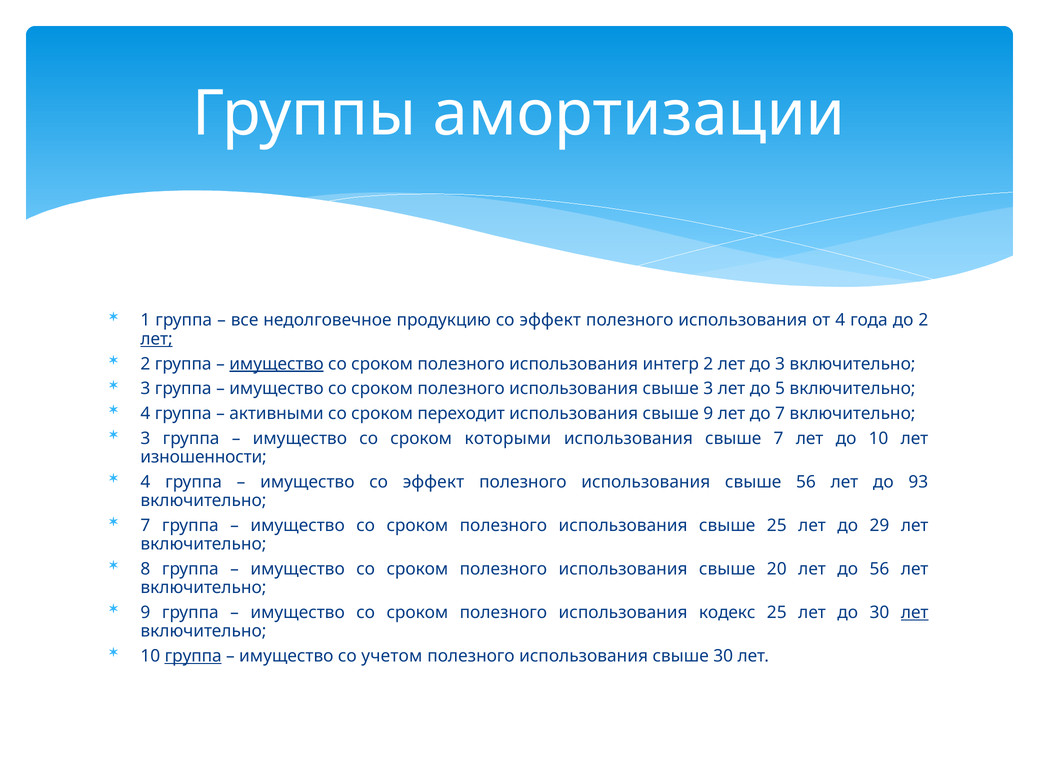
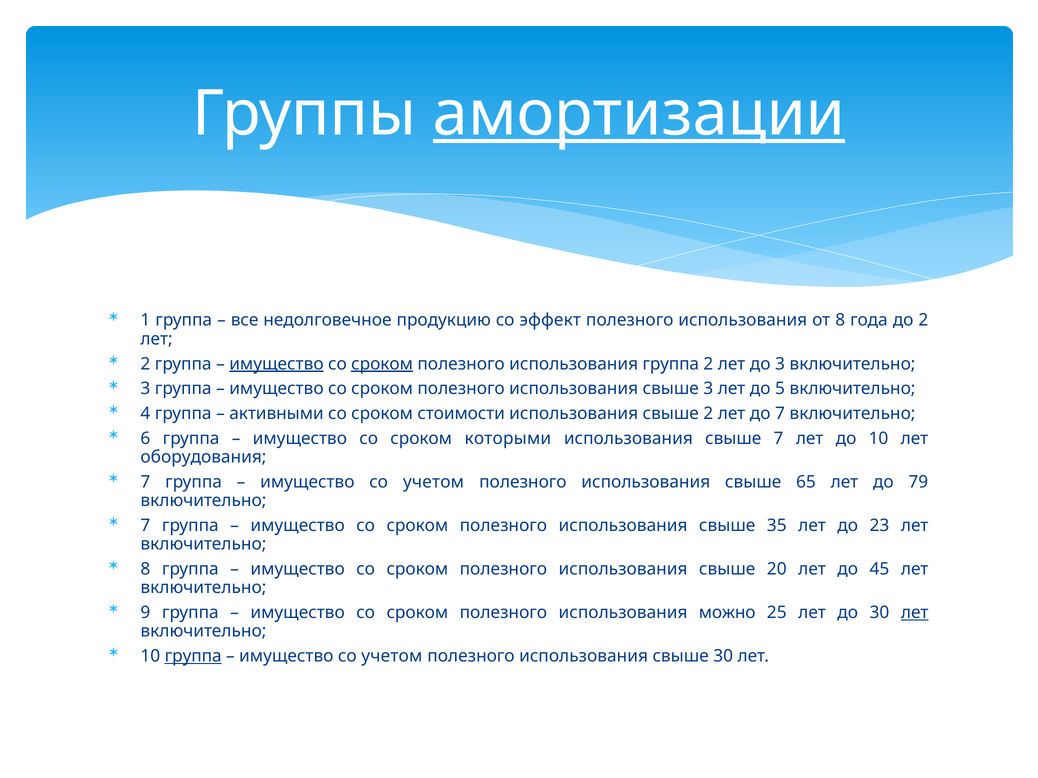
амортизации underline: none -> present
от 4: 4 -> 8
лет at (157, 339) underline: present -> none
сроком at (382, 364) underline: none -> present
использования интегр: интегр -> группа
переходит: переходит -> стоимости
свыше 9: 9 -> 2
3 at (145, 439): 3 -> 6
изношенности: изношенности -> оборудования
4 at (145, 482): 4 -> 7
эффект at (434, 482): эффект -> учетом
свыше 56: 56 -> 65
93: 93 -> 79
свыше 25: 25 -> 35
29: 29 -> 23
до 56: 56 -> 45
кодекс: кодекс -> можно
